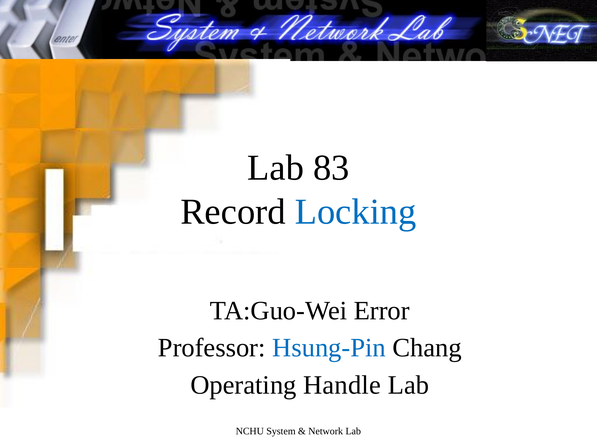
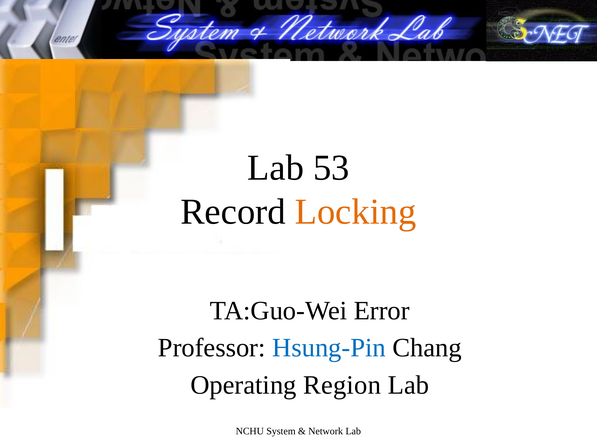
83: 83 -> 53
Locking colour: blue -> orange
Handle: Handle -> Region
